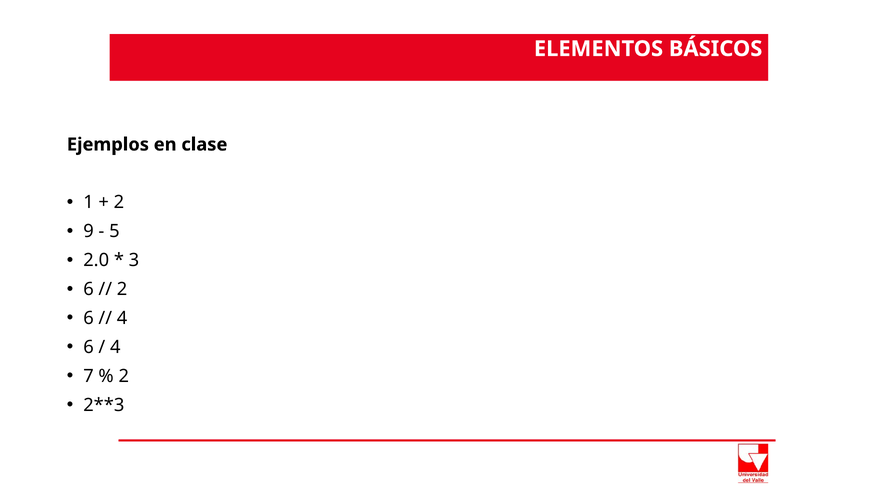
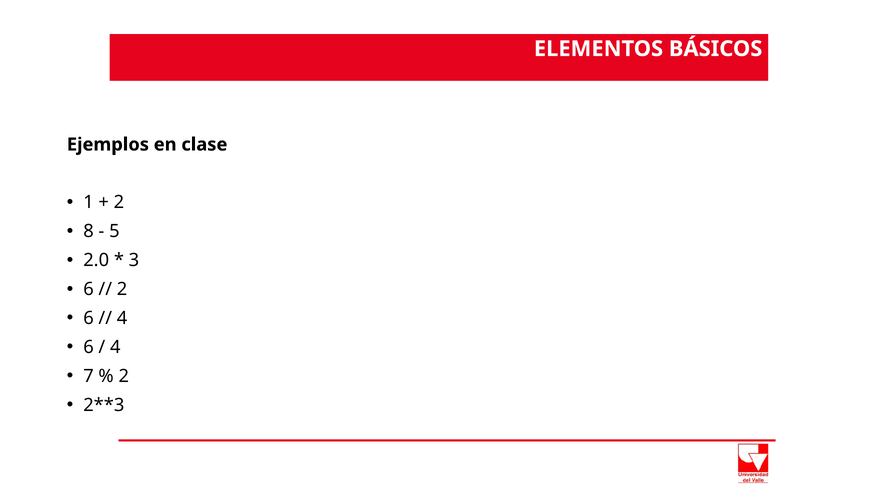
9: 9 -> 8
